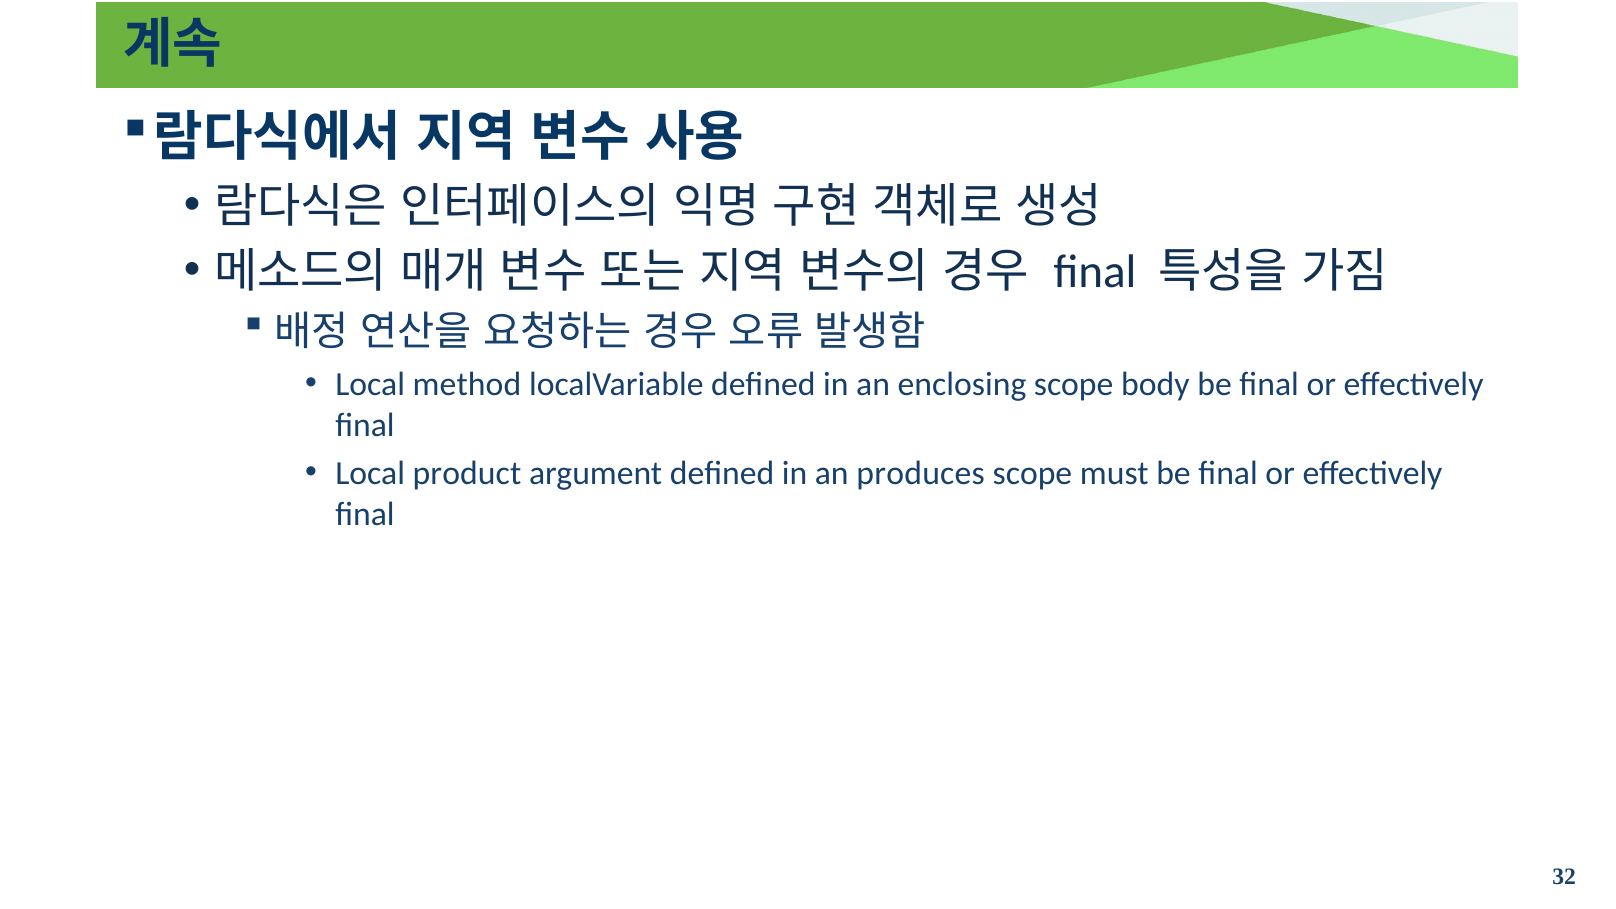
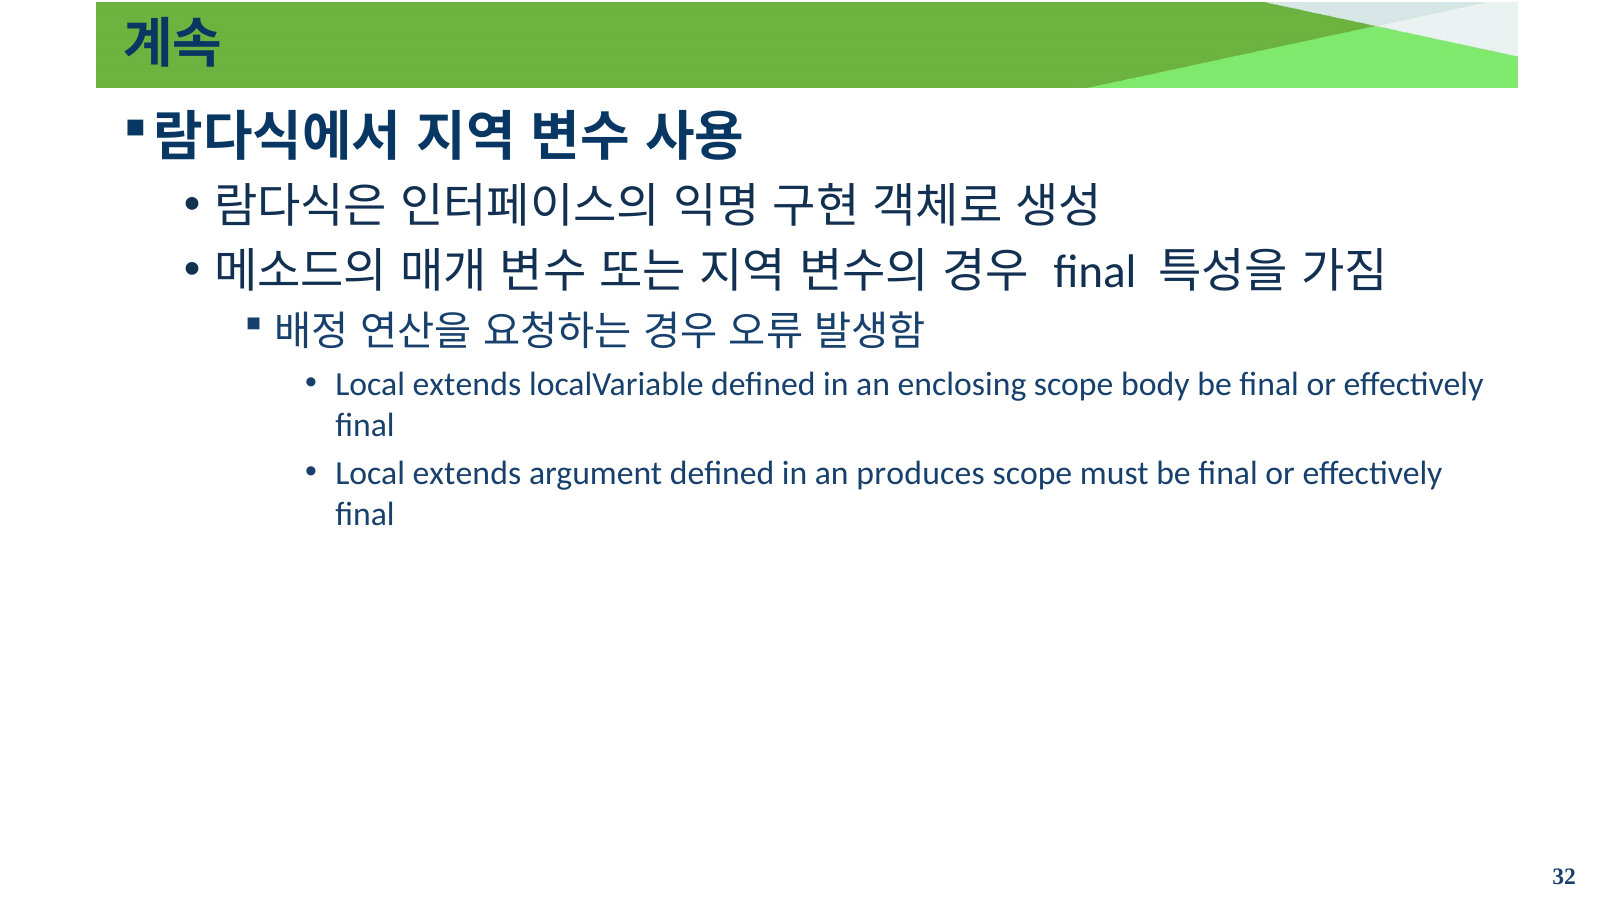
method at (467, 385): method -> extends
product at (467, 474): product -> extends
